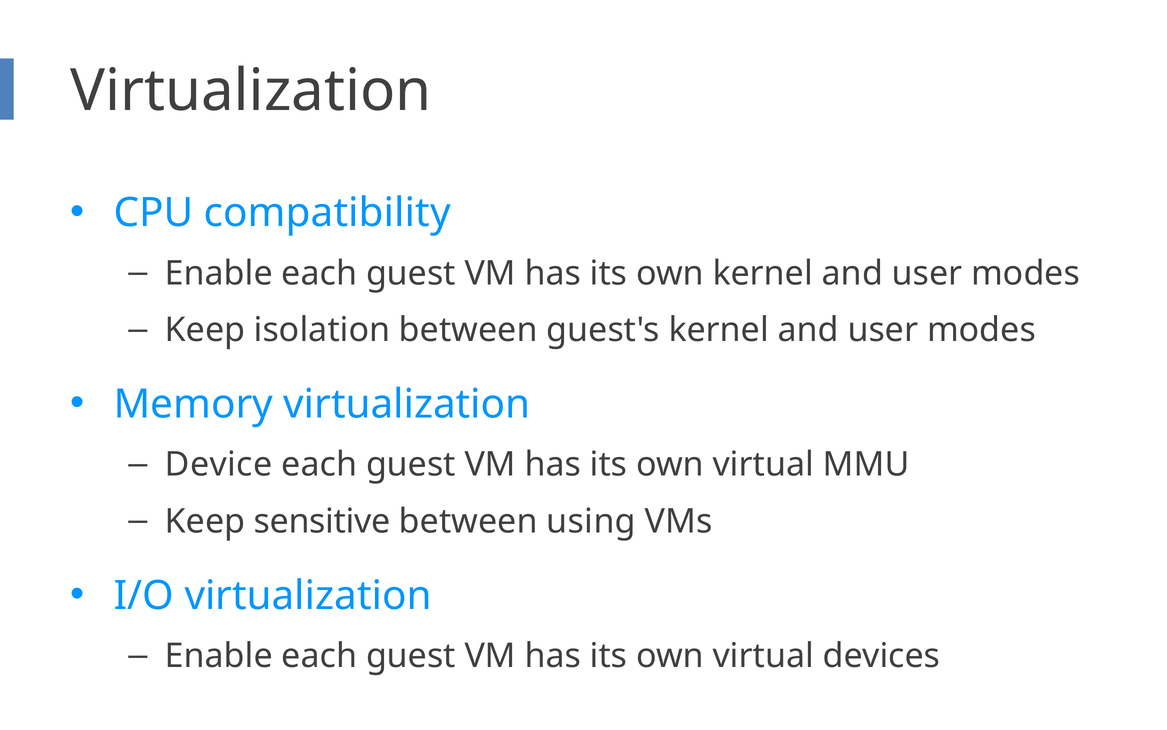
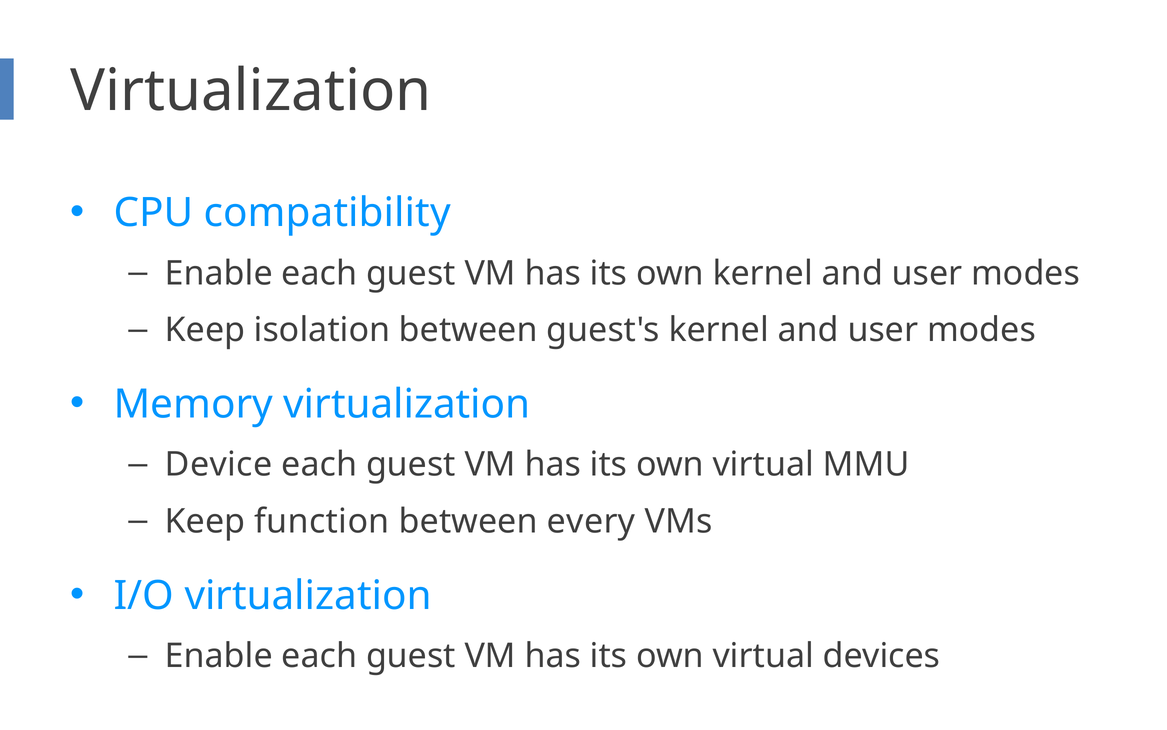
sensitive: sensitive -> function
using: using -> every
